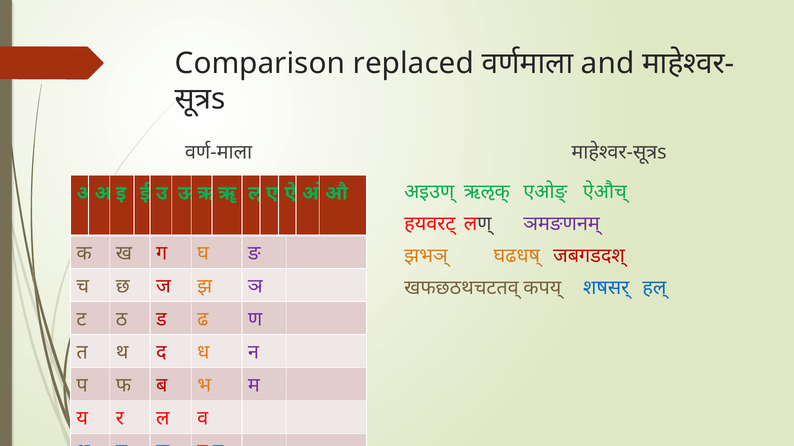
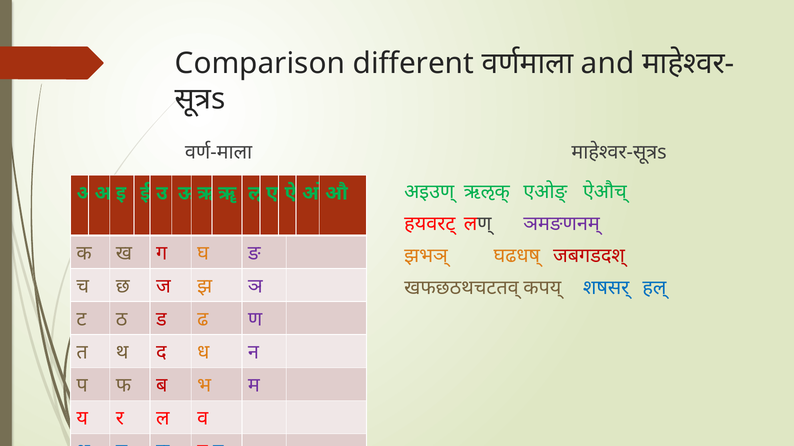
replaced: replaced -> different
